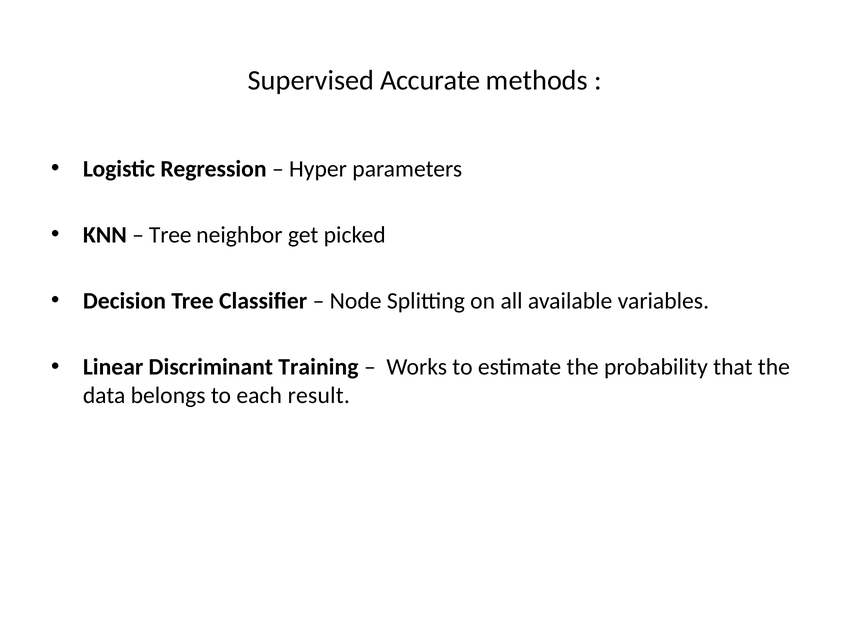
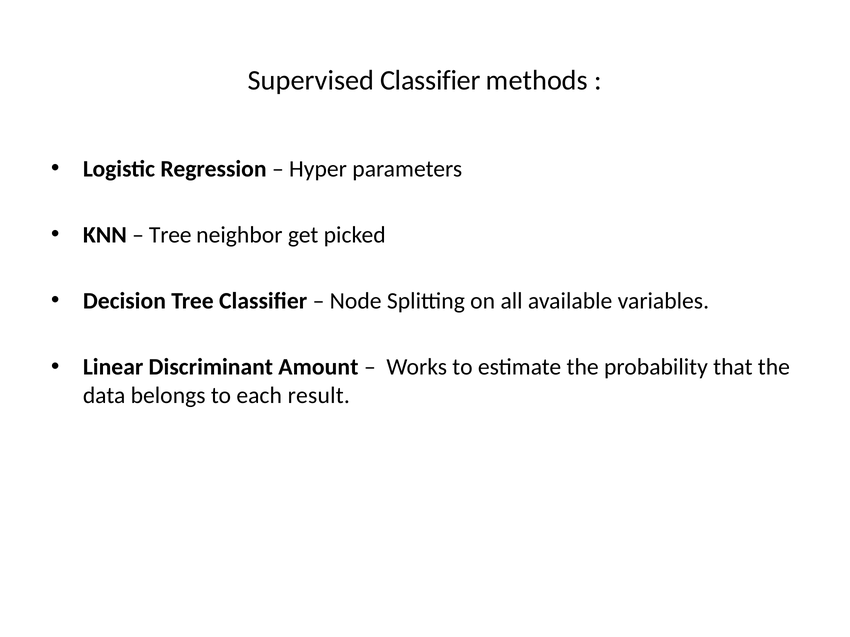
Supervised Accurate: Accurate -> Classifier
Training: Training -> Amount
